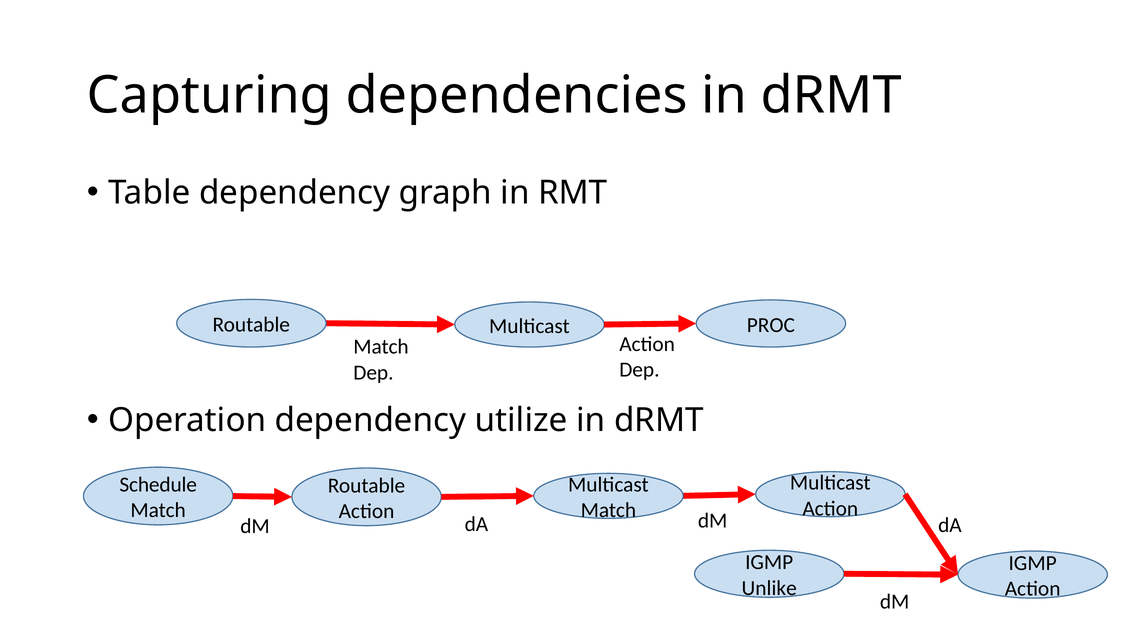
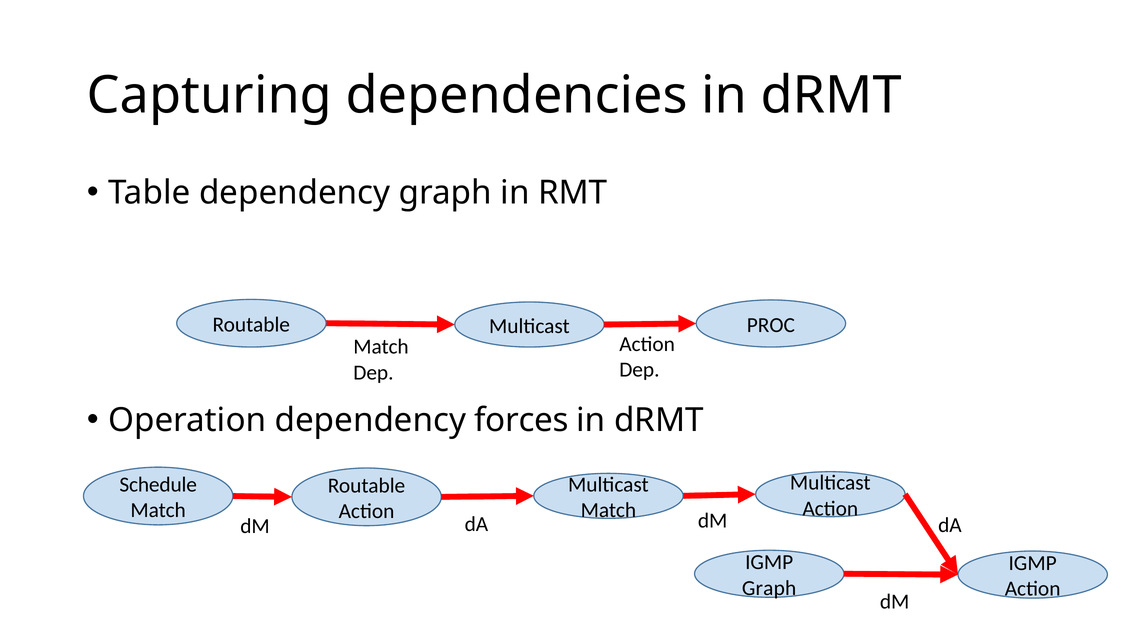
utilize: utilize -> forces
Unlike at (769, 588): Unlike -> Graph
